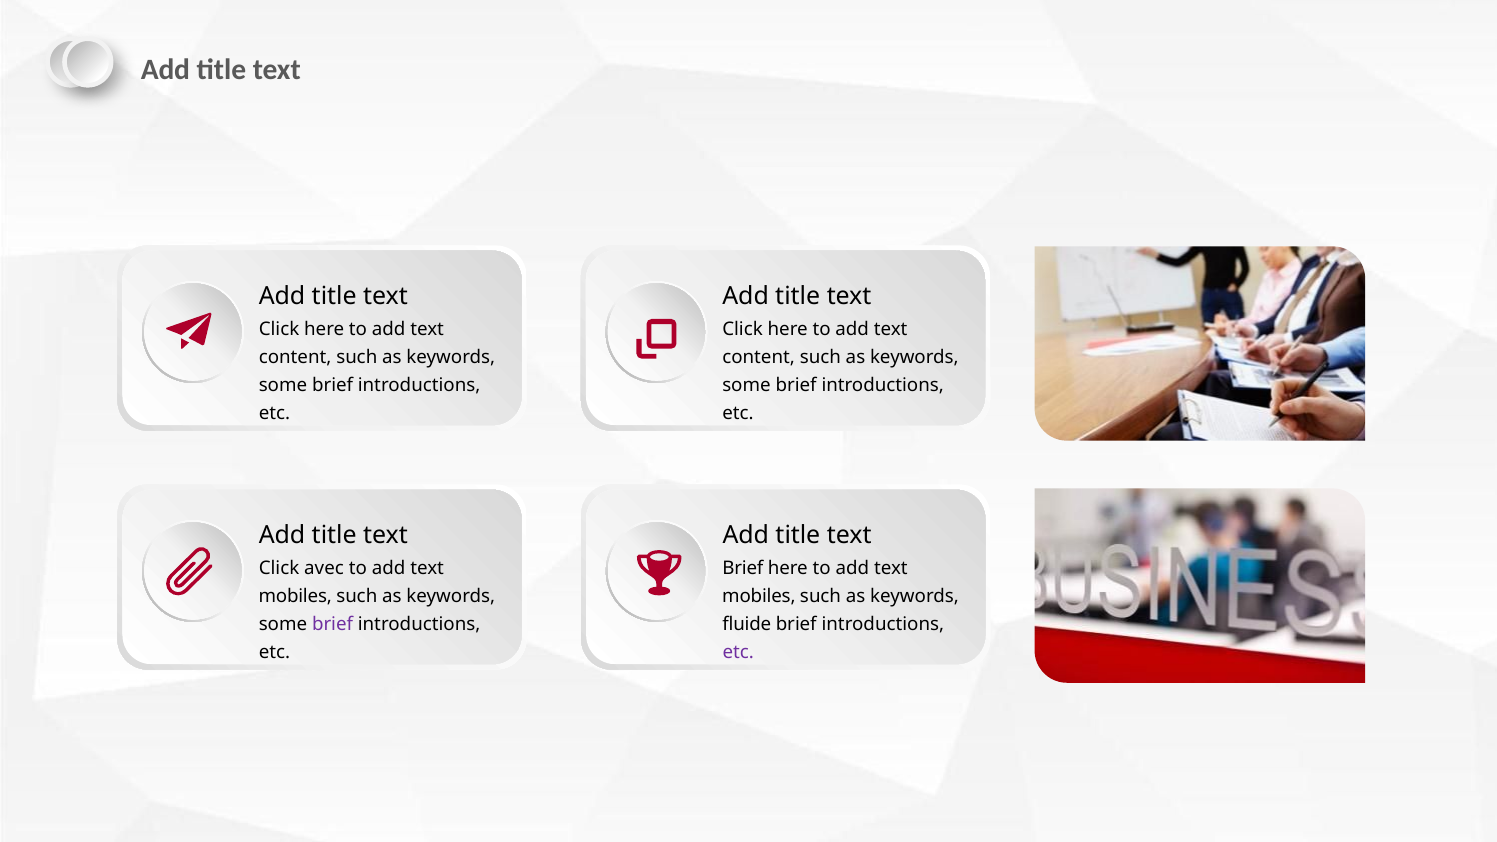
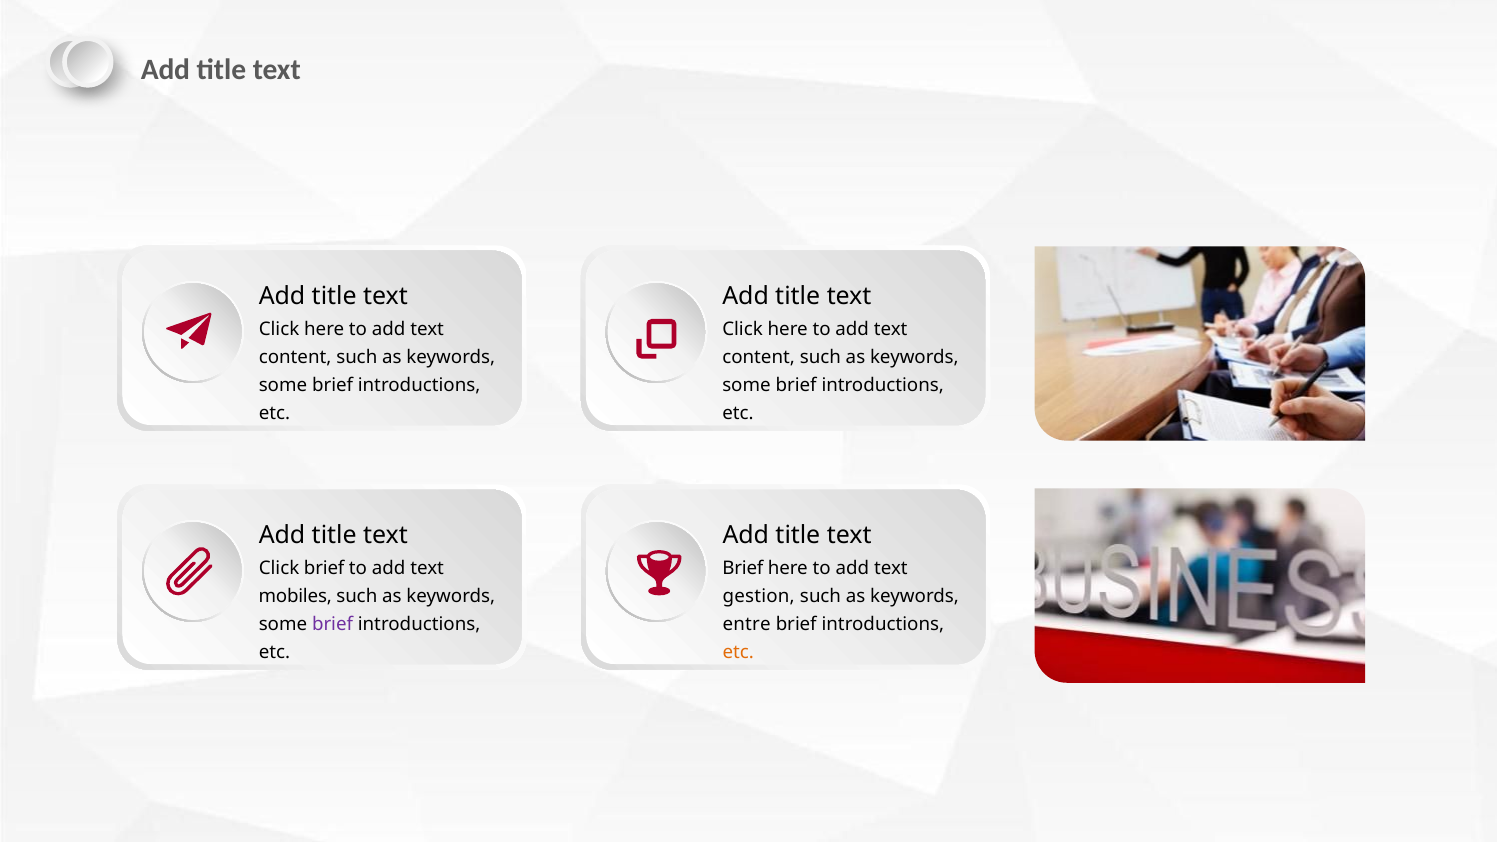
Click avec: avec -> brief
mobiles at (759, 596): mobiles -> gestion
fluide: fluide -> entre
etc at (738, 652) colour: purple -> orange
